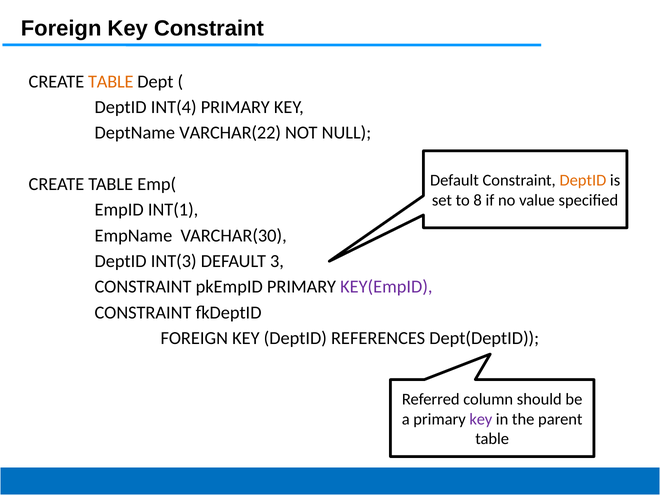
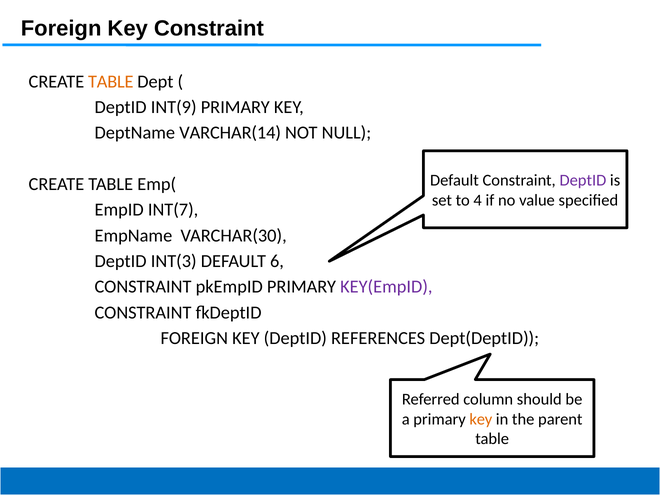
INT(4: INT(4 -> INT(9
VARCHAR(22: VARCHAR(22 -> VARCHAR(14
DeptID at (583, 181) colour: orange -> purple
8: 8 -> 4
INT(1: INT(1 -> INT(7
3: 3 -> 6
key at (481, 419) colour: purple -> orange
